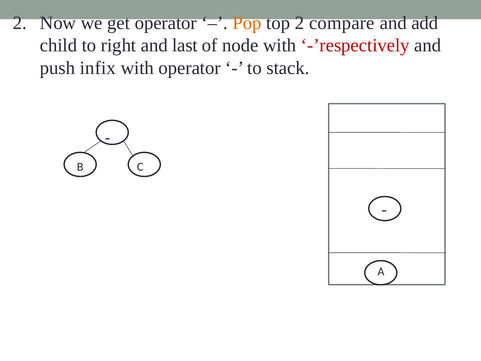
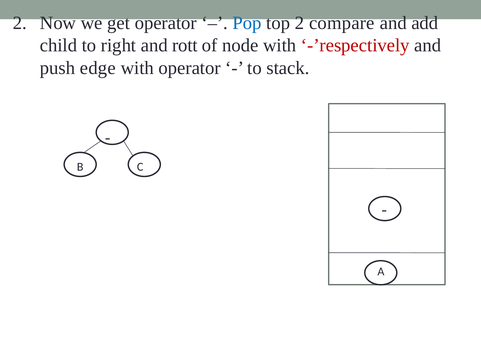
Pop colour: orange -> blue
last: last -> rott
infix: infix -> edge
